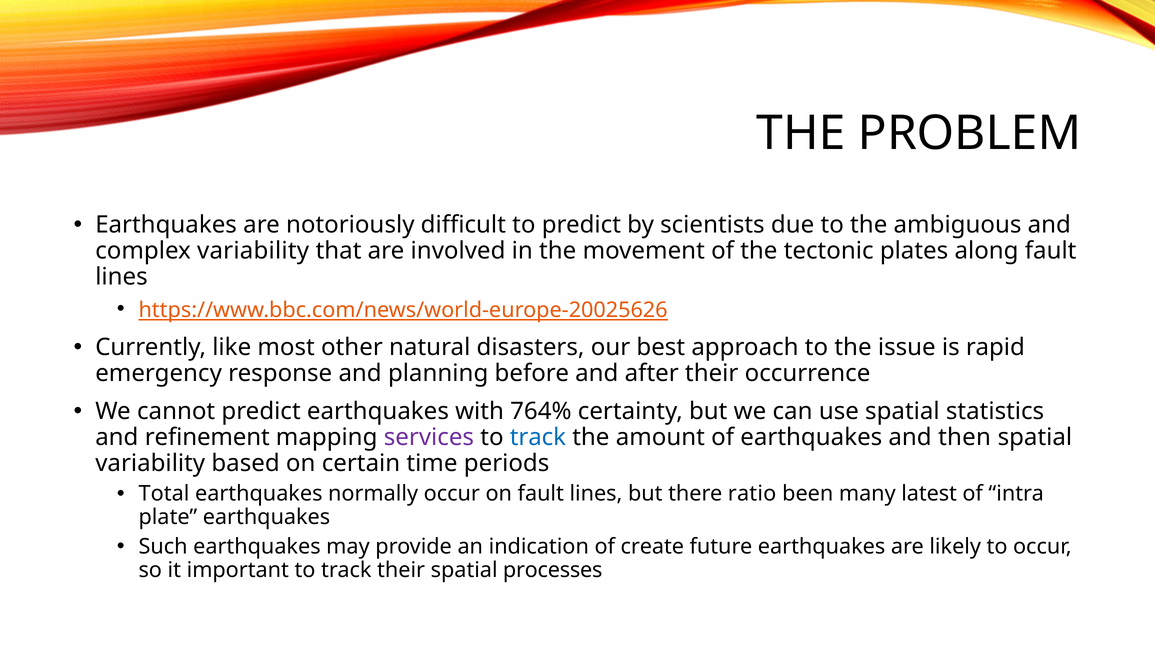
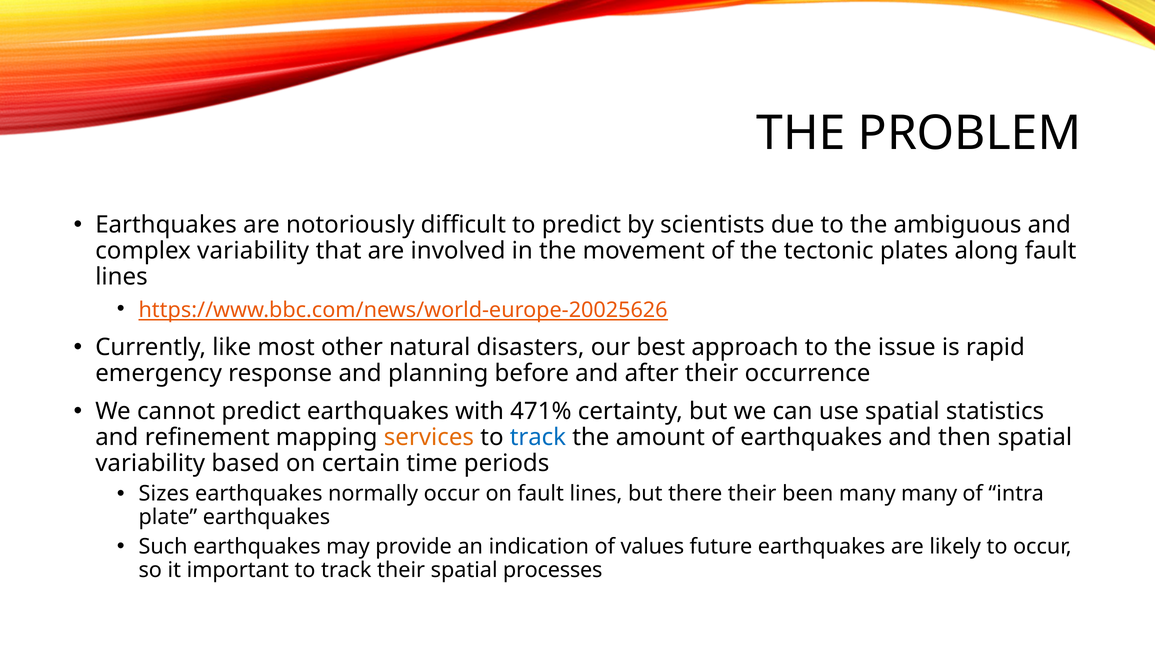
764%: 764% -> 471%
services colour: purple -> orange
Total: Total -> Sizes
there ratio: ratio -> their
many latest: latest -> many
create: create -> values
